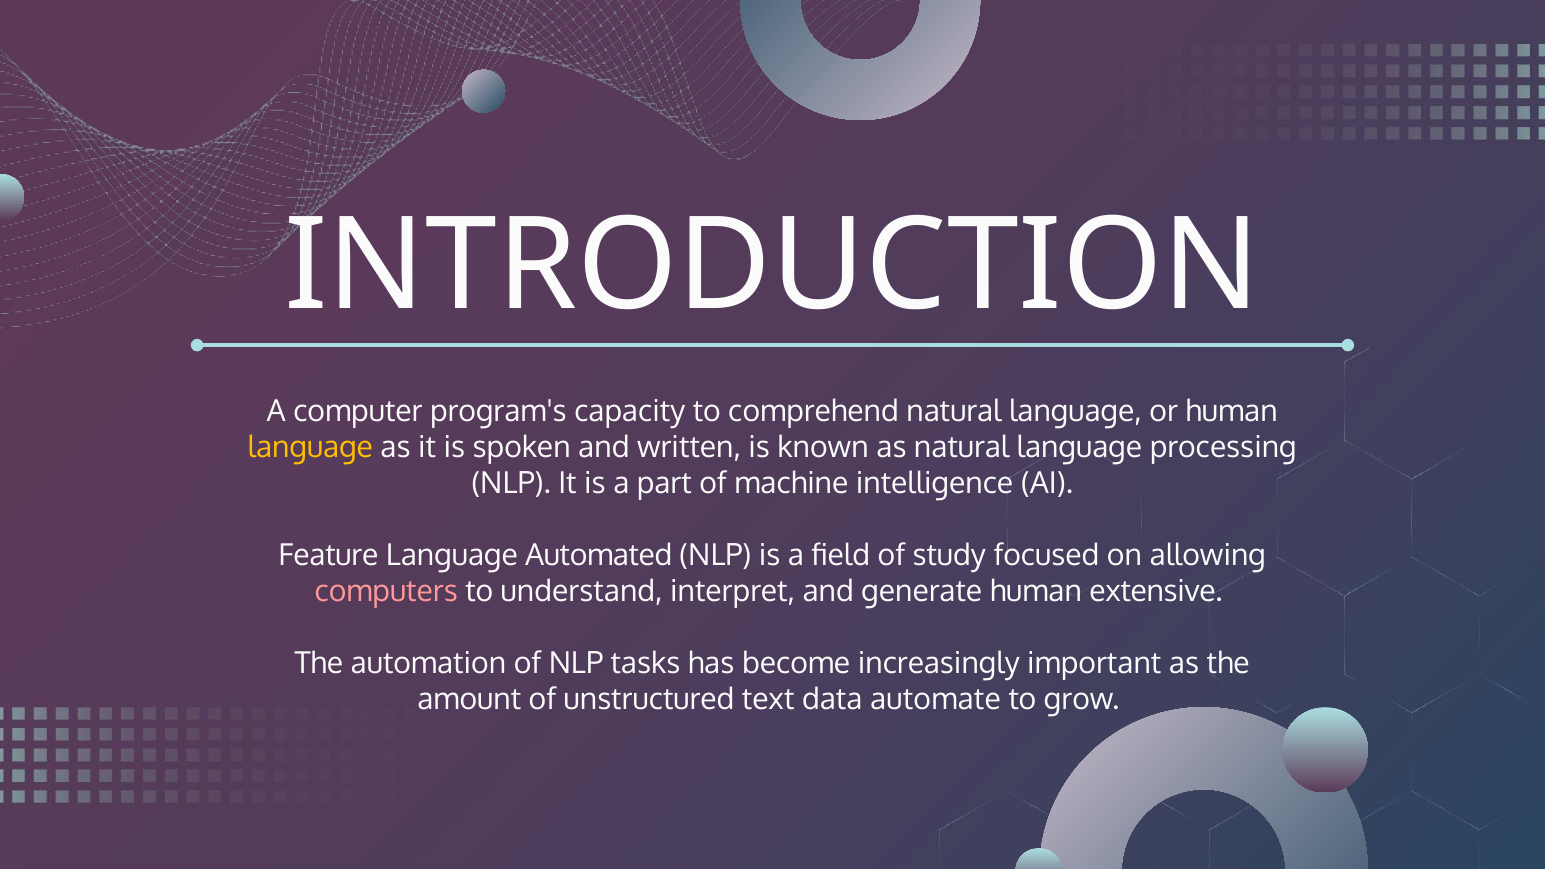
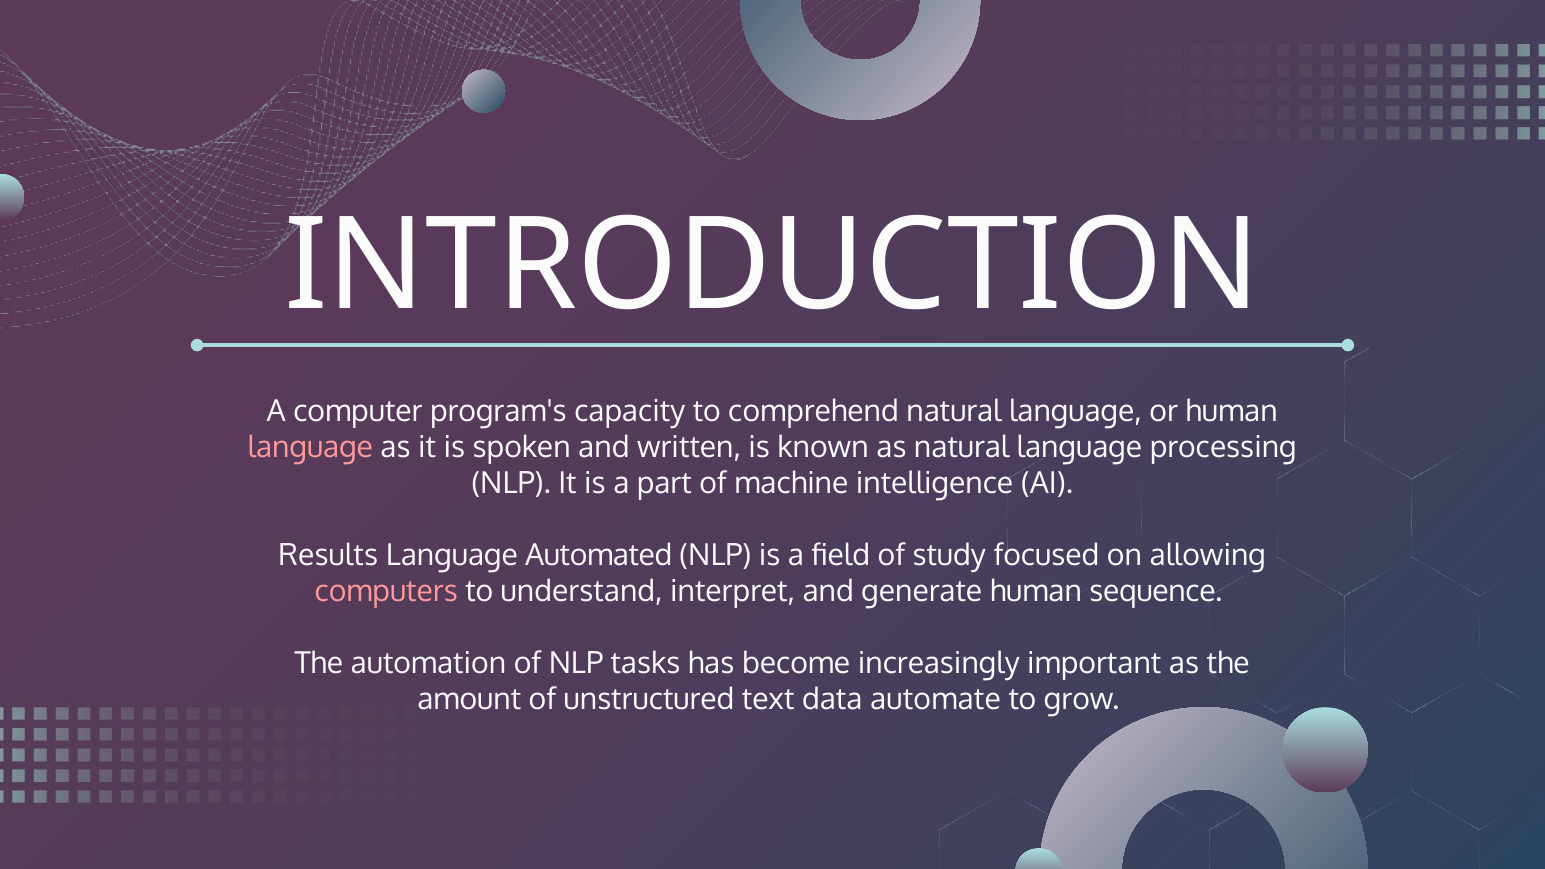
language at (310, 447) colour: yellow -> pink
Feature: Feature -> Results
extensive: extensive -> sequence
